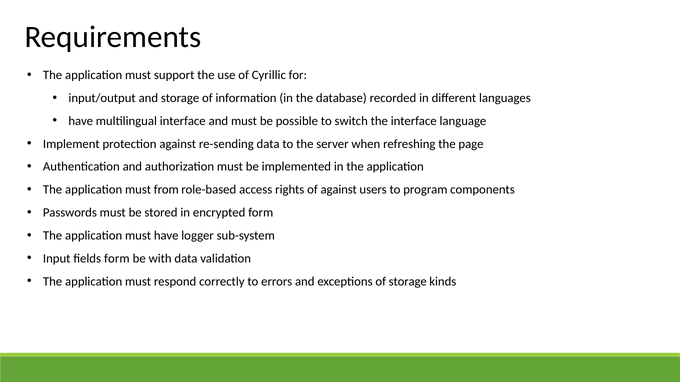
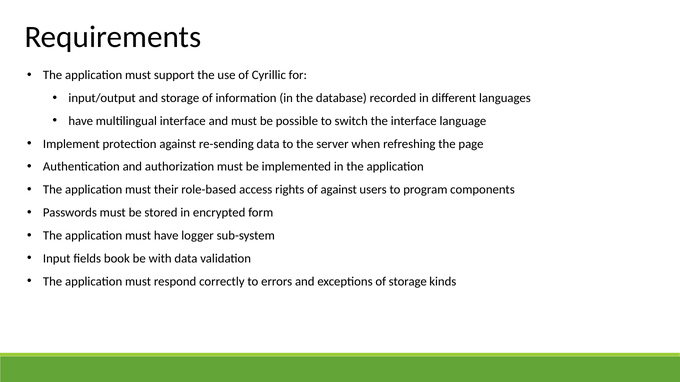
from: from -> their
fields form: form -> book
